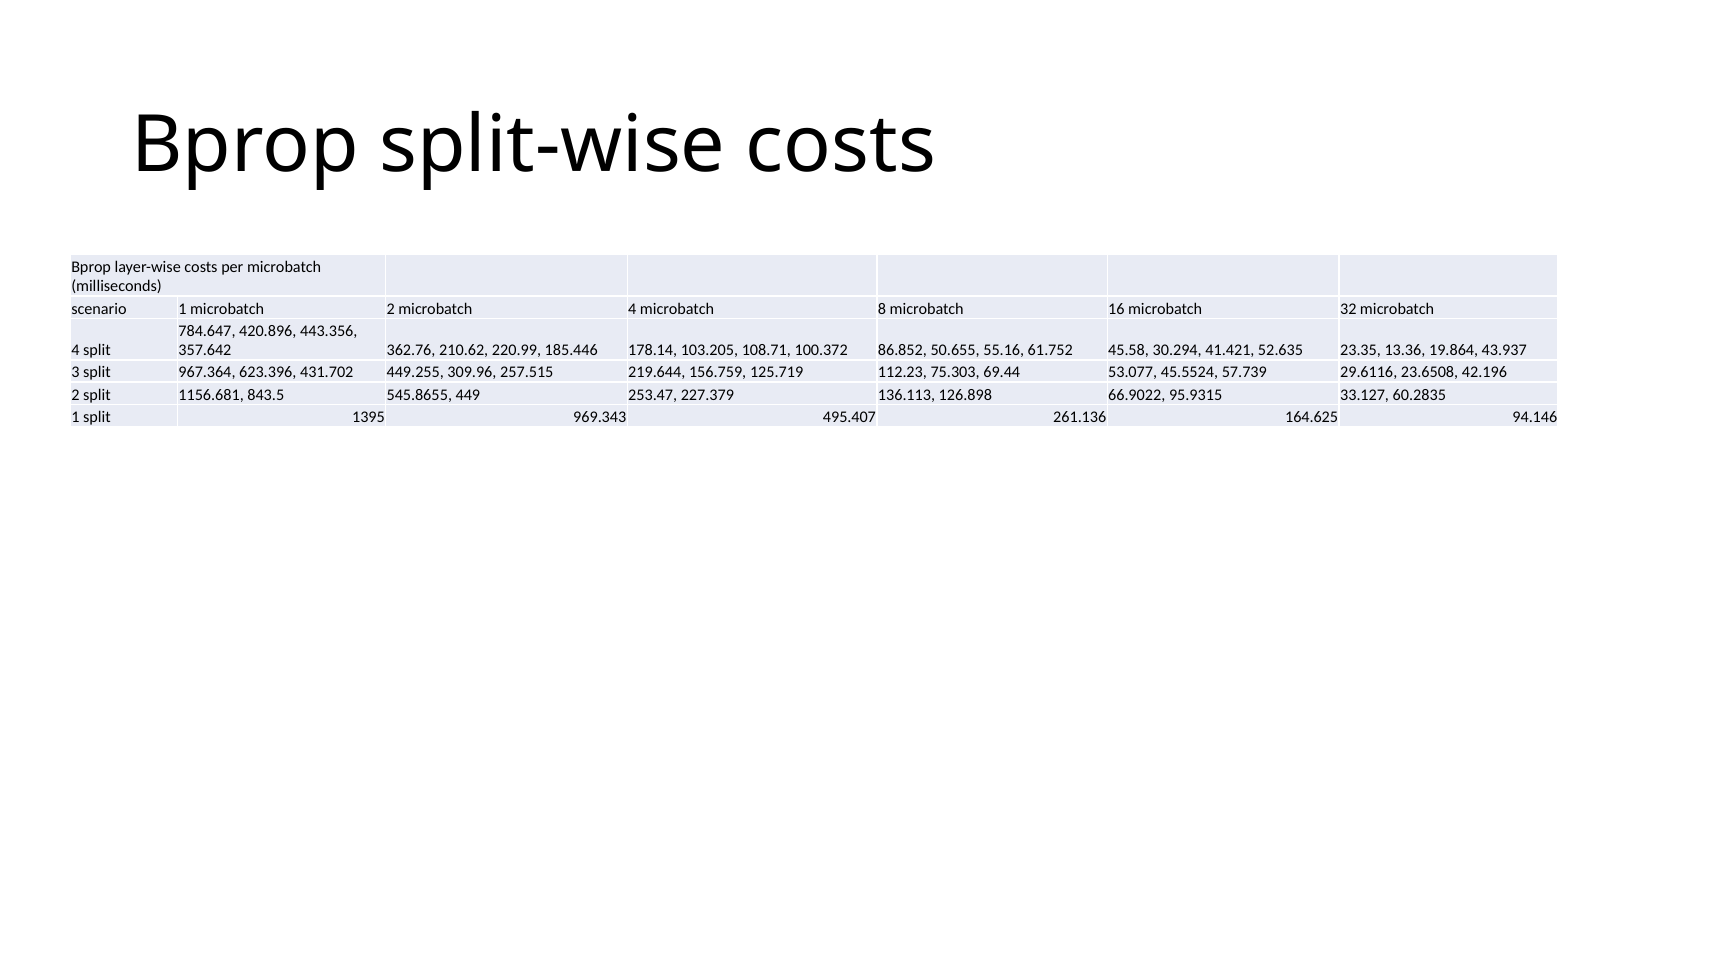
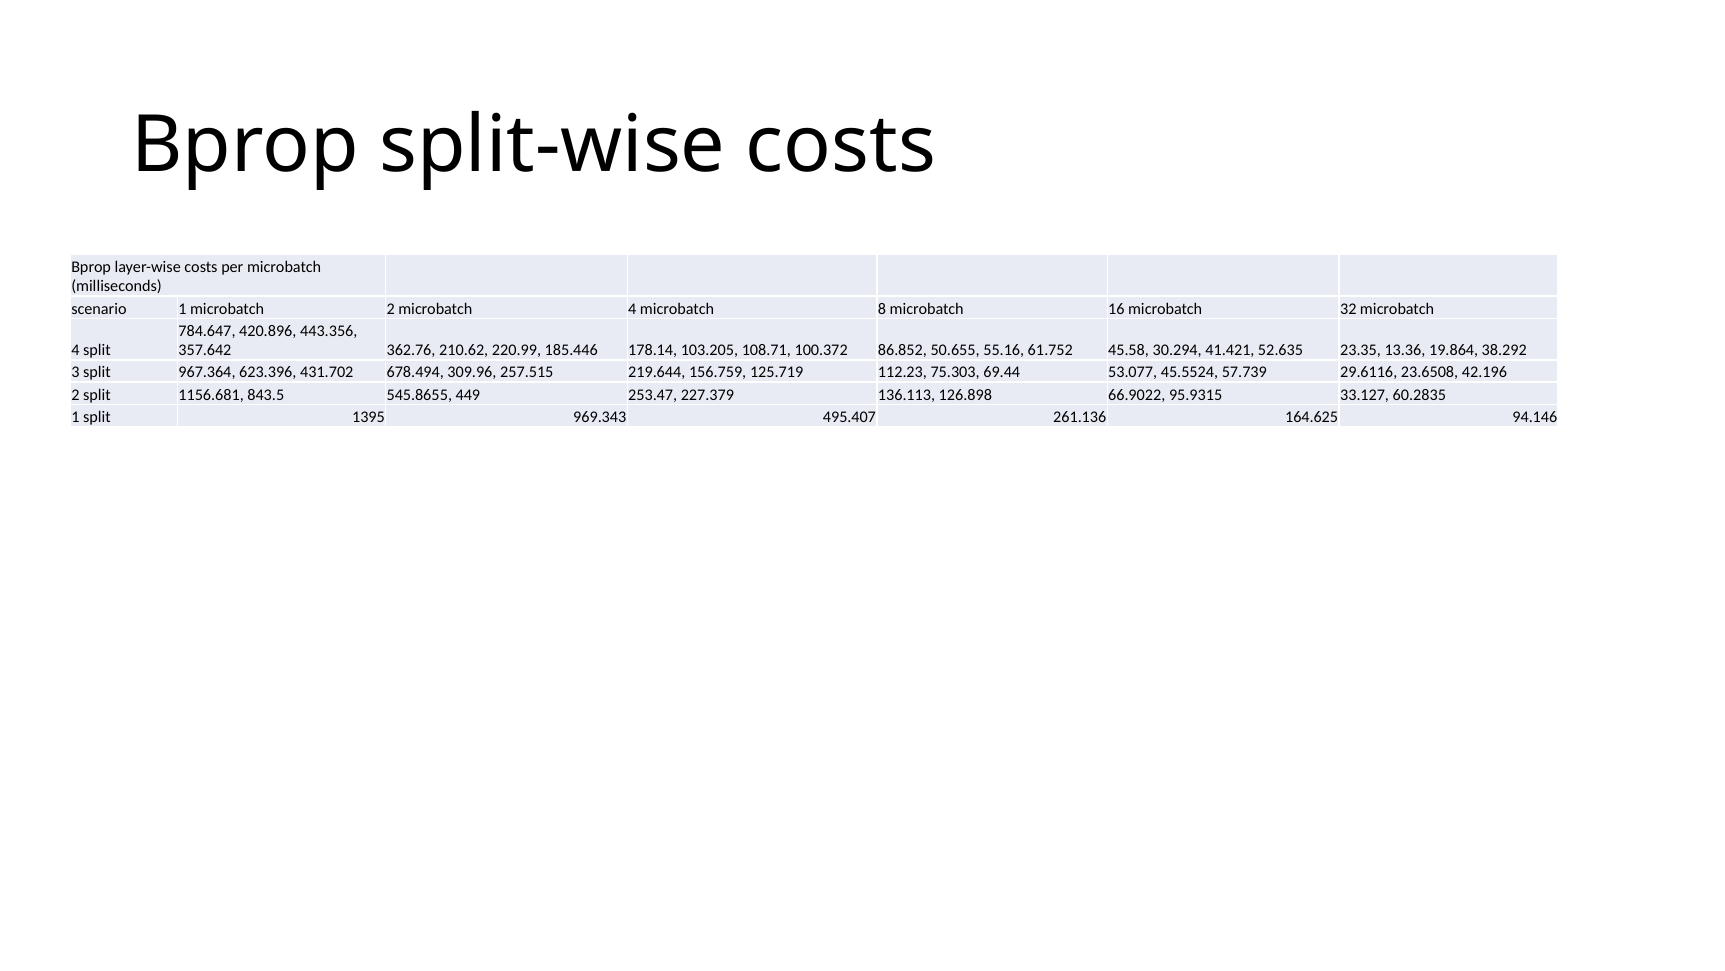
43.937: 43.937 -> 38.292
449.255: 449.255 -> 678.494
